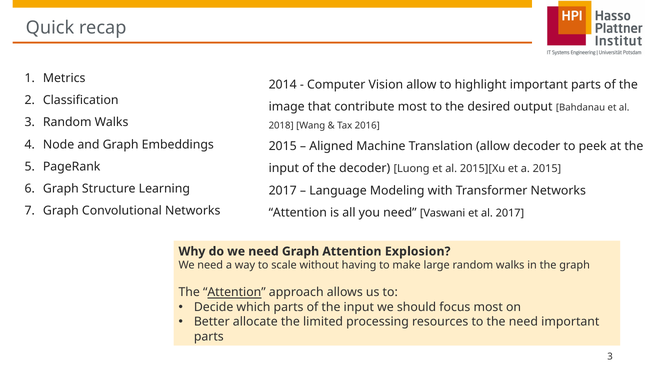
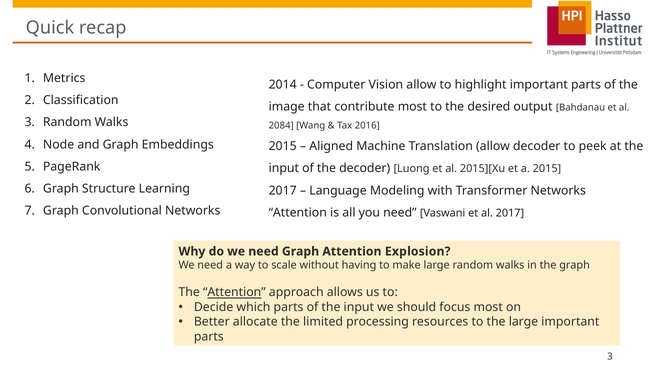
2018: 2018 -> 2084
the need: need -> large
